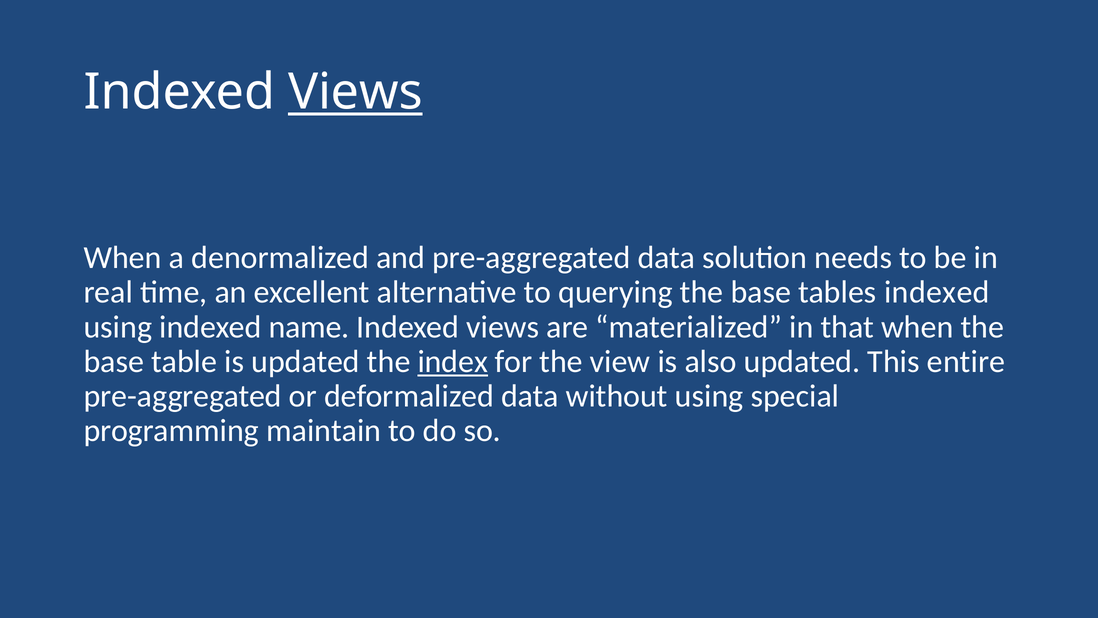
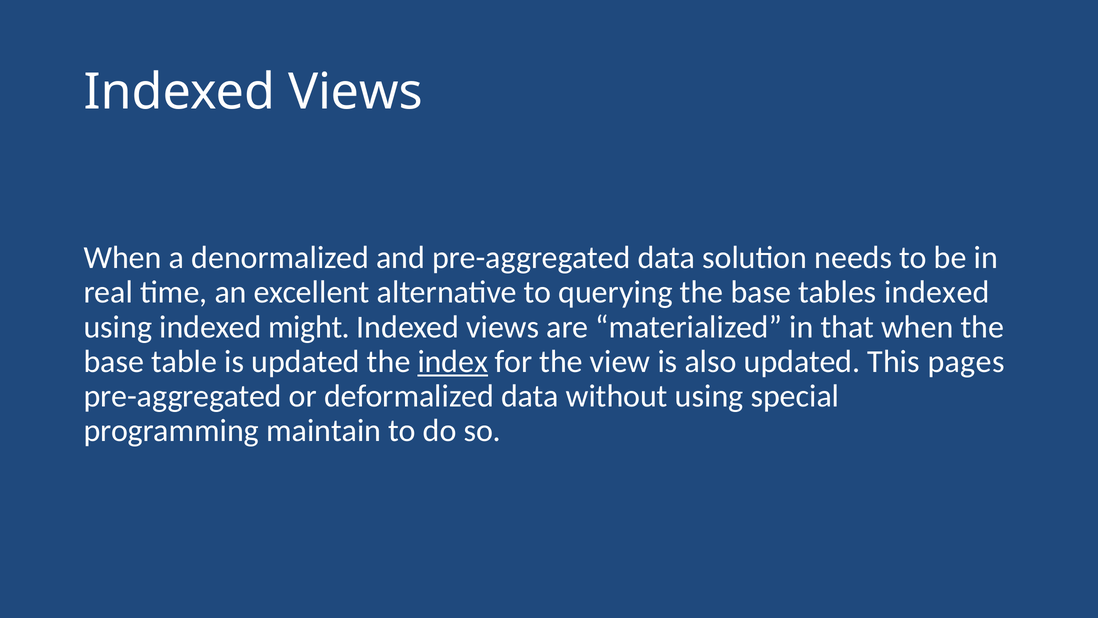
Views at (355, 92) underline: present -> none
name: name -> might
entire: entire -> pages
